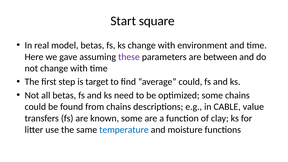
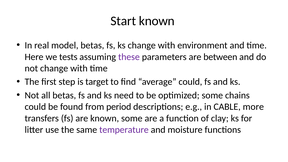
Start square: square -> known
gave: gave -> tests
from chains: chains -> period
value: value -> more
temperature colour: blue -> purple
